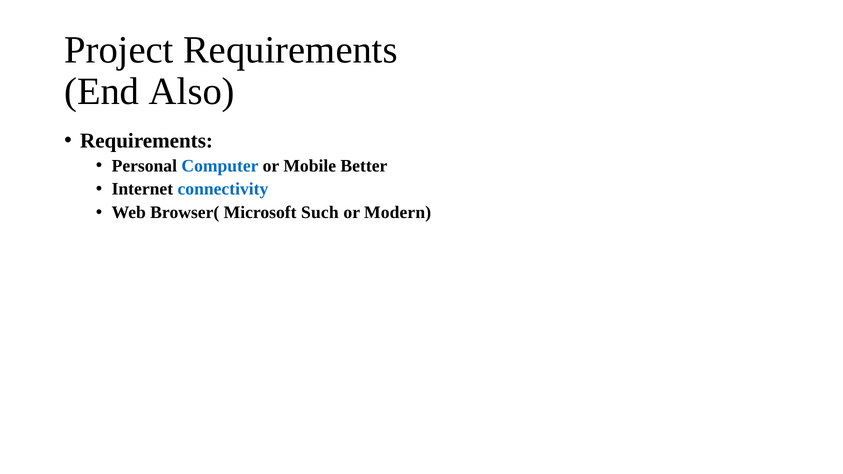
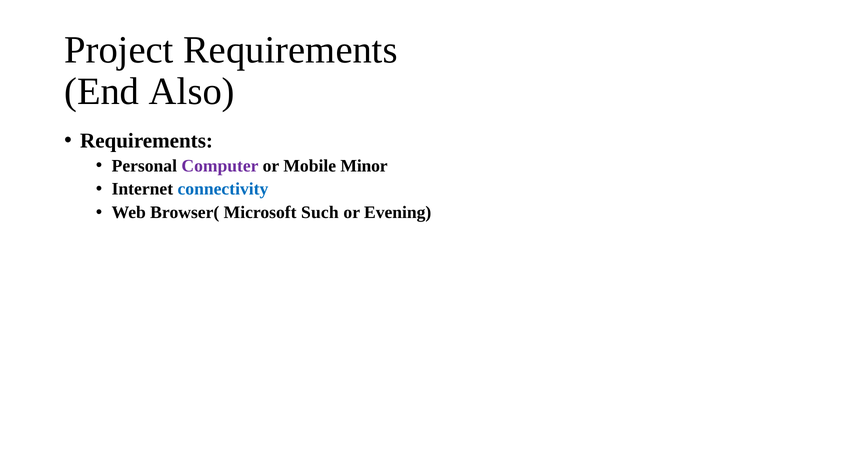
Computer colour: blue -> purple
Better: Better -> Minor
Modern: Modern -> Evening
